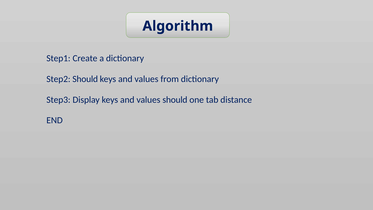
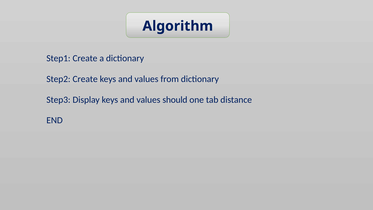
Step2 Should: Should -> Create
